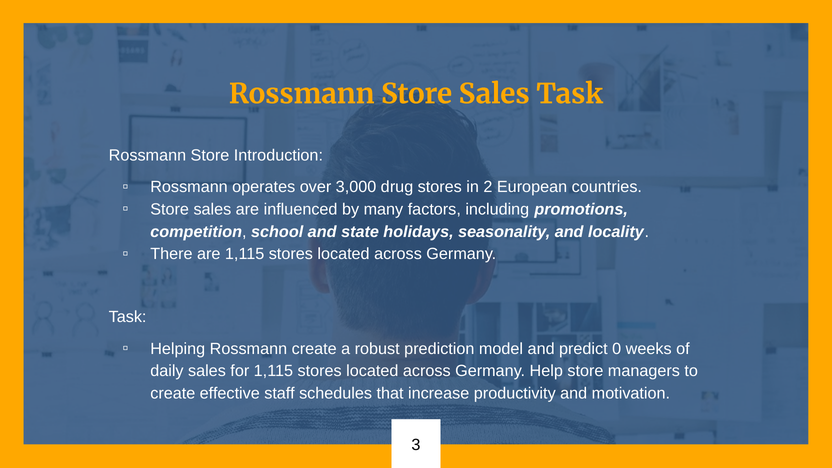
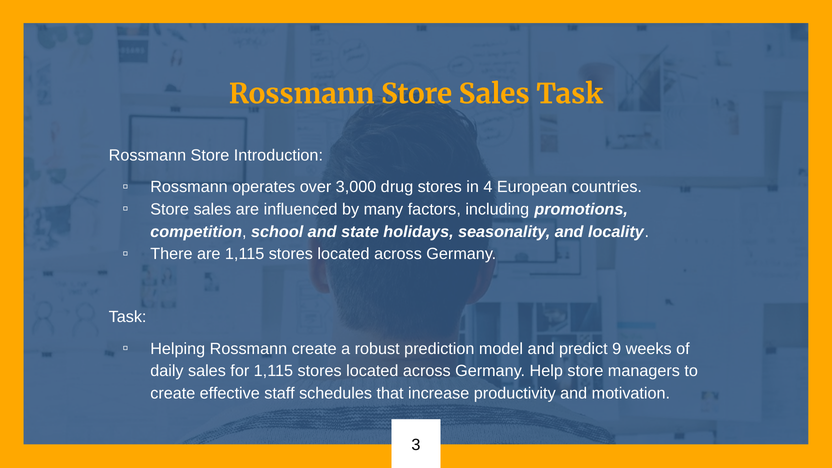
2: 2 -> 4
0: 0 -> 9
